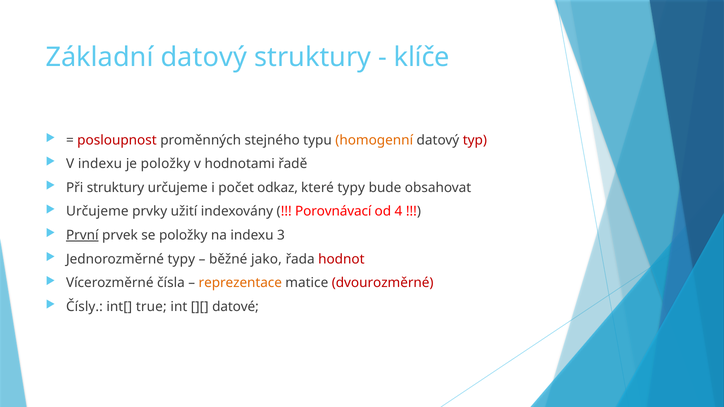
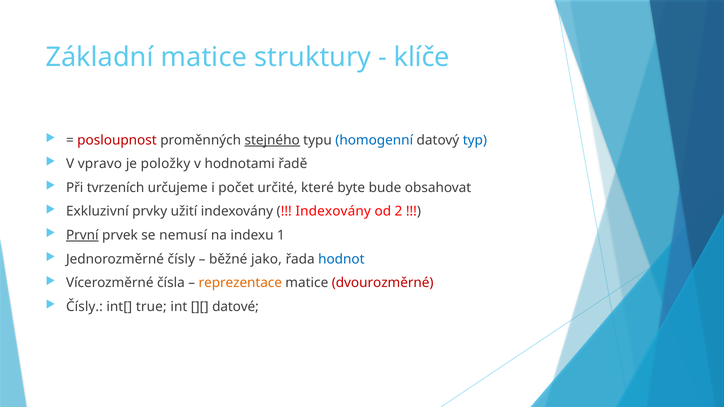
Základní datový: datový -> matice
stejného underline: none -> present
homogenní colour: orange -> blue
typ colour: red -> blue
V indexu: indexu -> vpravo
Při struktury: struktury -> tvrzeních
odkaz: odkaz -> určité
které typy: typy -> byte
Určujeme at (97, 212): Určujeme -> Exkluzivní
Porovnávací at (333, 212): Porovnávací -> Indexovány
4: 4 -> 2
se položky: položky -> nemusí
3: 3 -> 1
Jednorozměrné typy: typy -> čísly
hodnot colour: red -> blue
